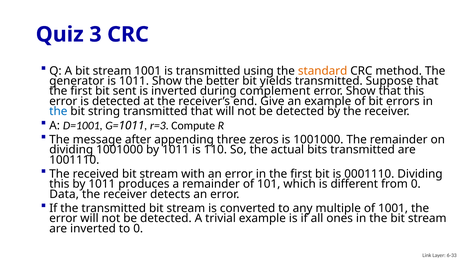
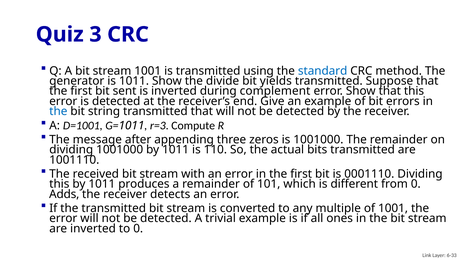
standard colour: orange -> blue
better: better -> divide
Data: Data -> Adds
